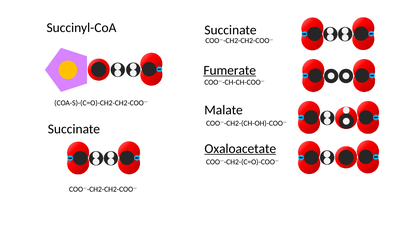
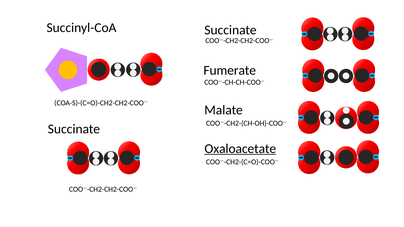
Fumerate underline: present -> none
